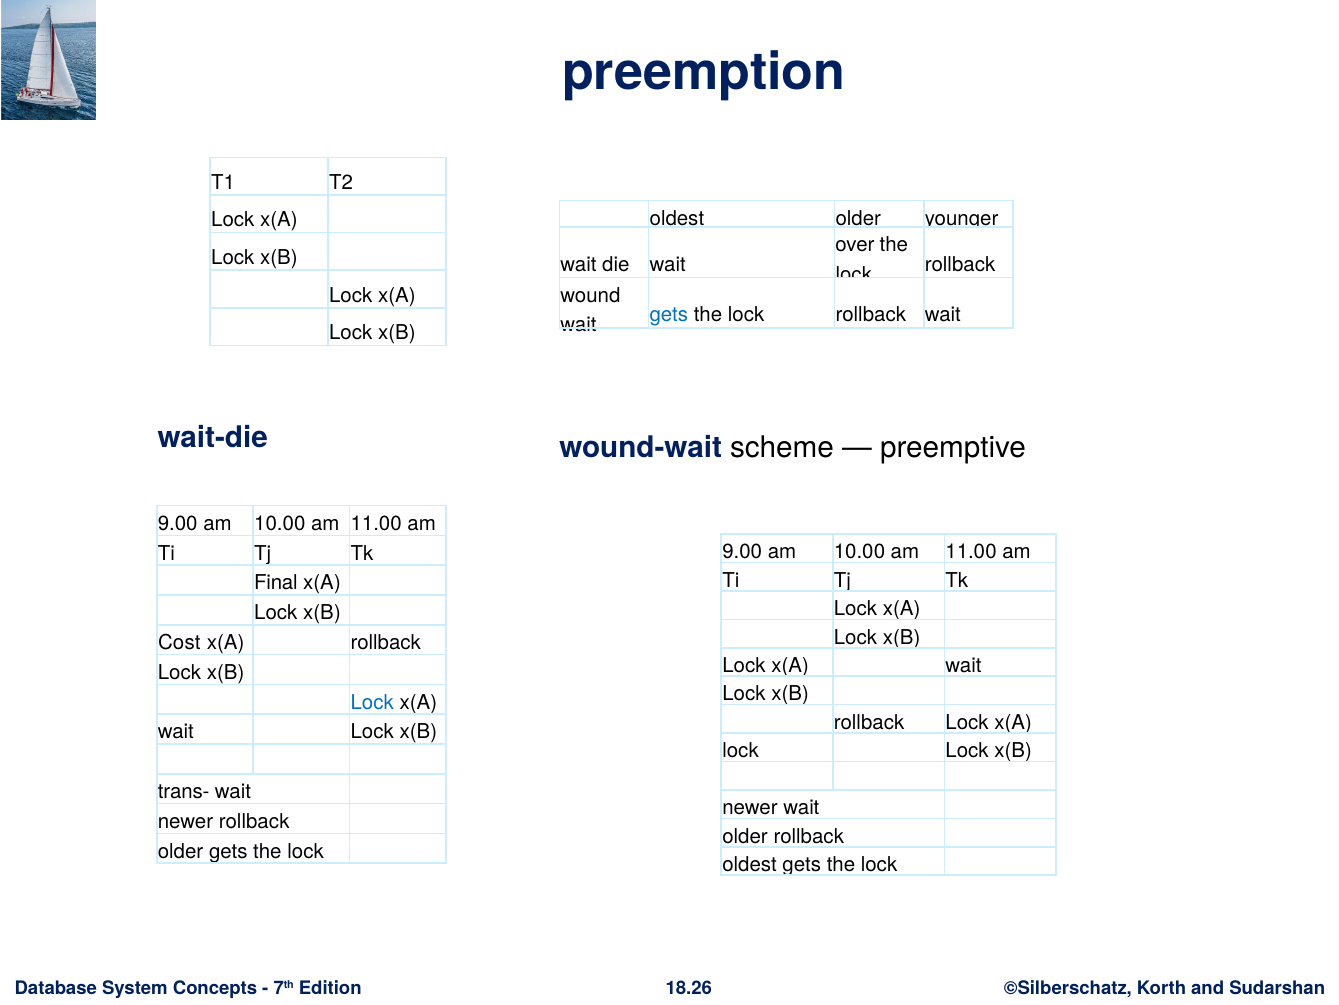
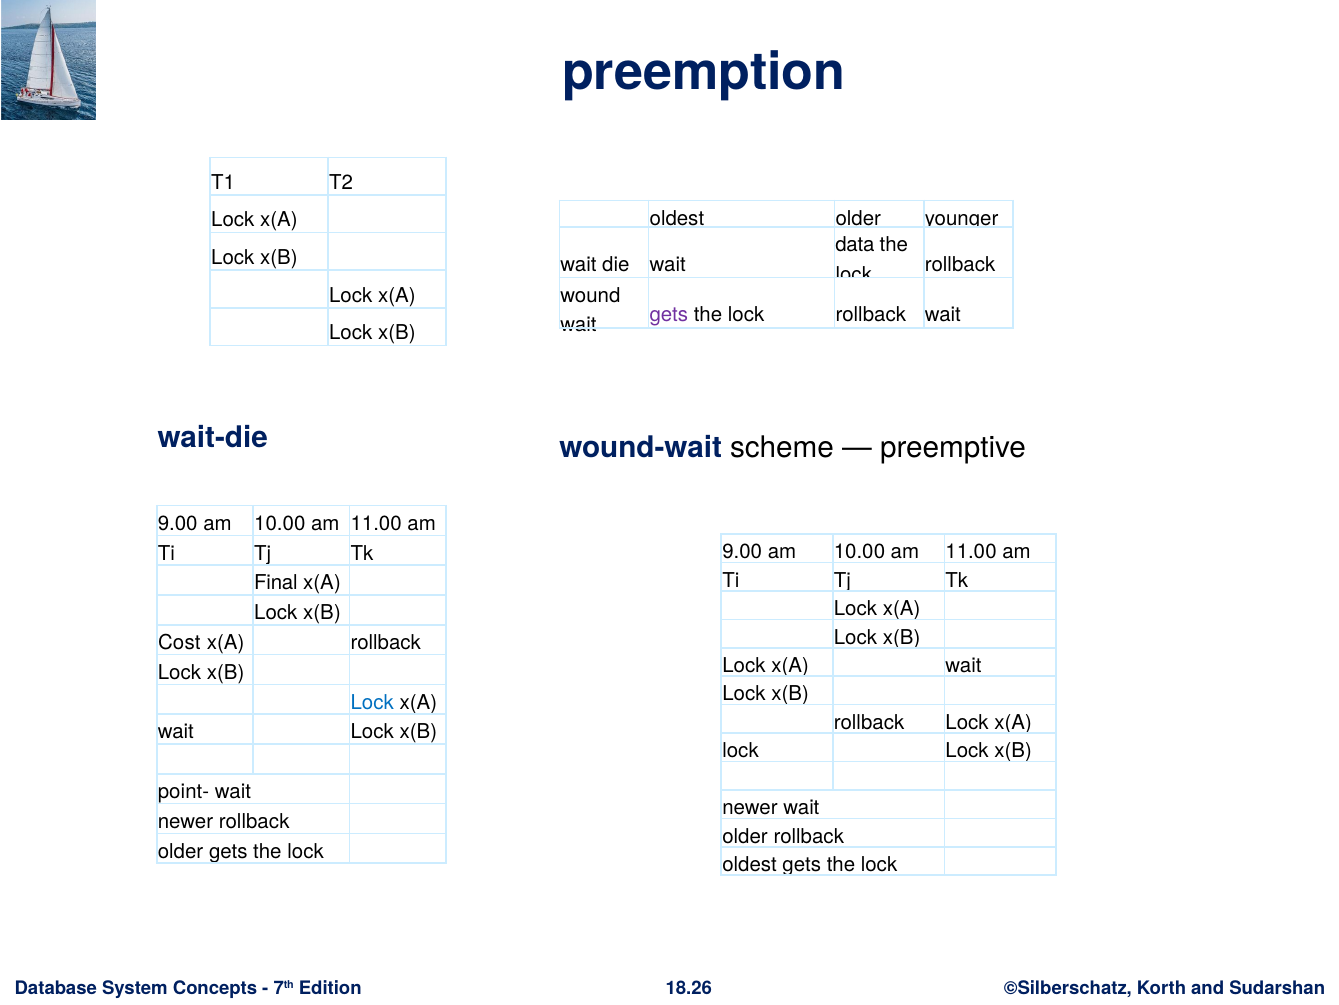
over: over -> data
gets at (669, 315) colour: blue -> purple
trans-: trans- -> point-
